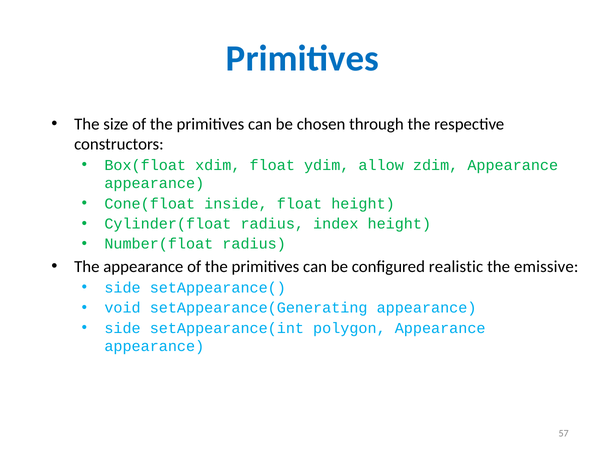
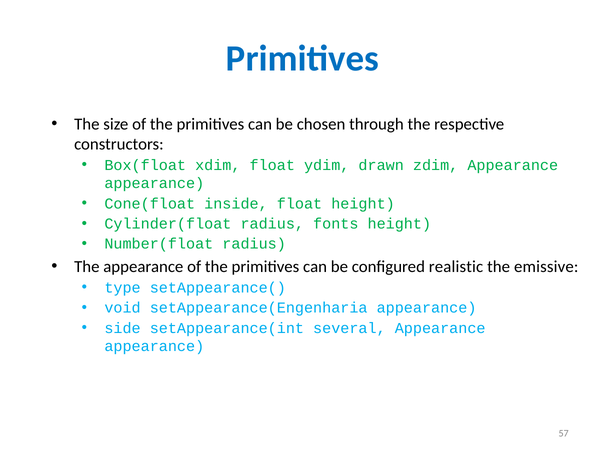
allow: allow -> drawn
index: index -> fonts
side at (123, 288): side -> type
setAppearance(Generating: setAppearance(Generating -> setAppearance(Engenharia
polygon: polygon -> several
